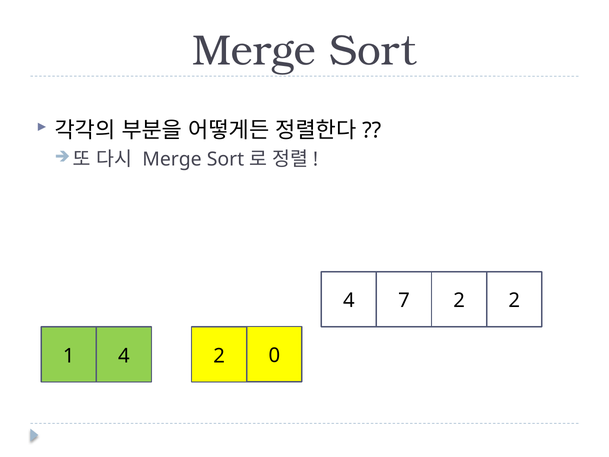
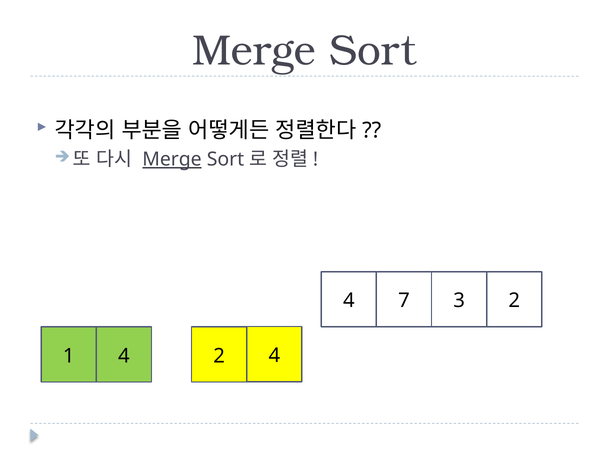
Merge at (172, 159) underline: none -> present
7 2: 2 -> 3
2 0: 0 -> 4
